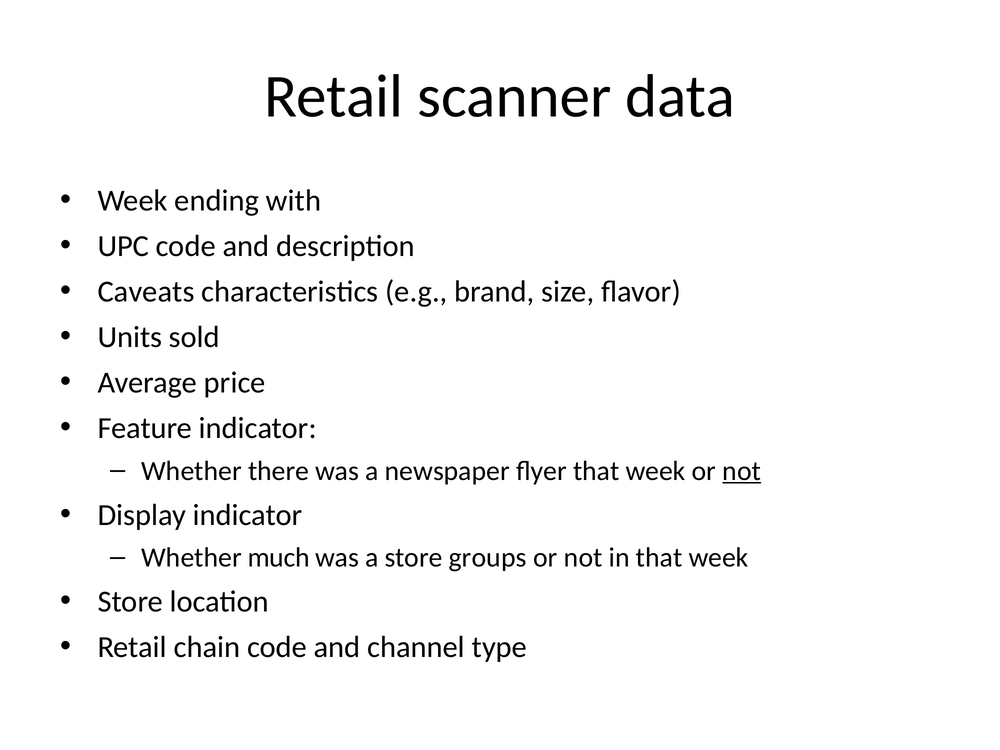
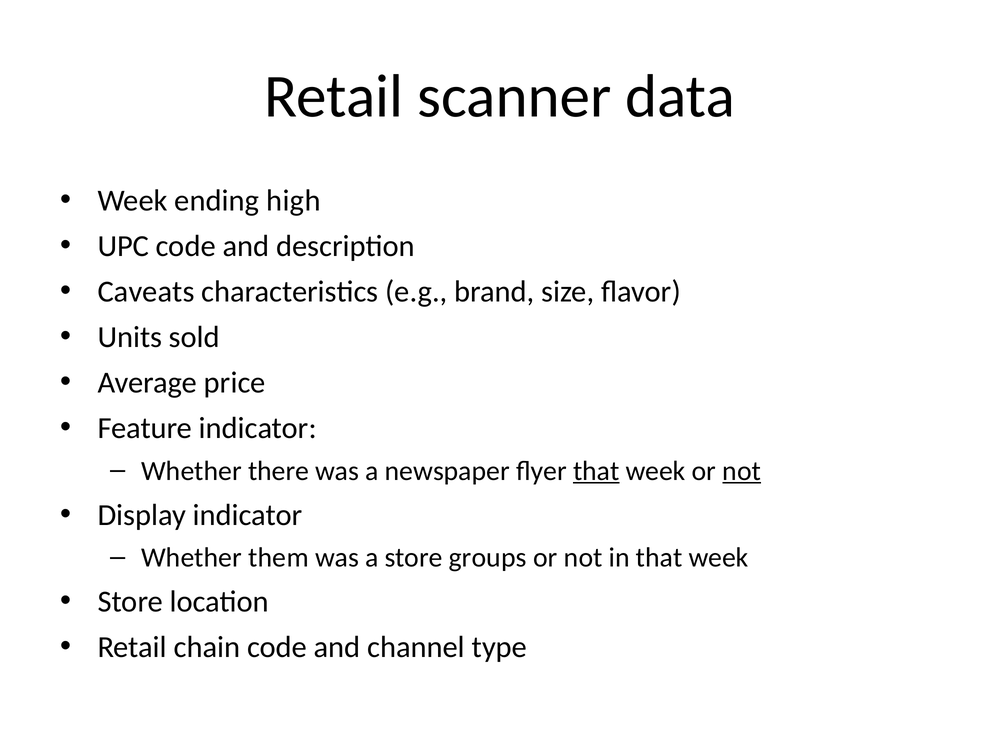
with: with -> high
that at (596, 471) underline: none -> present
much: much -> them
